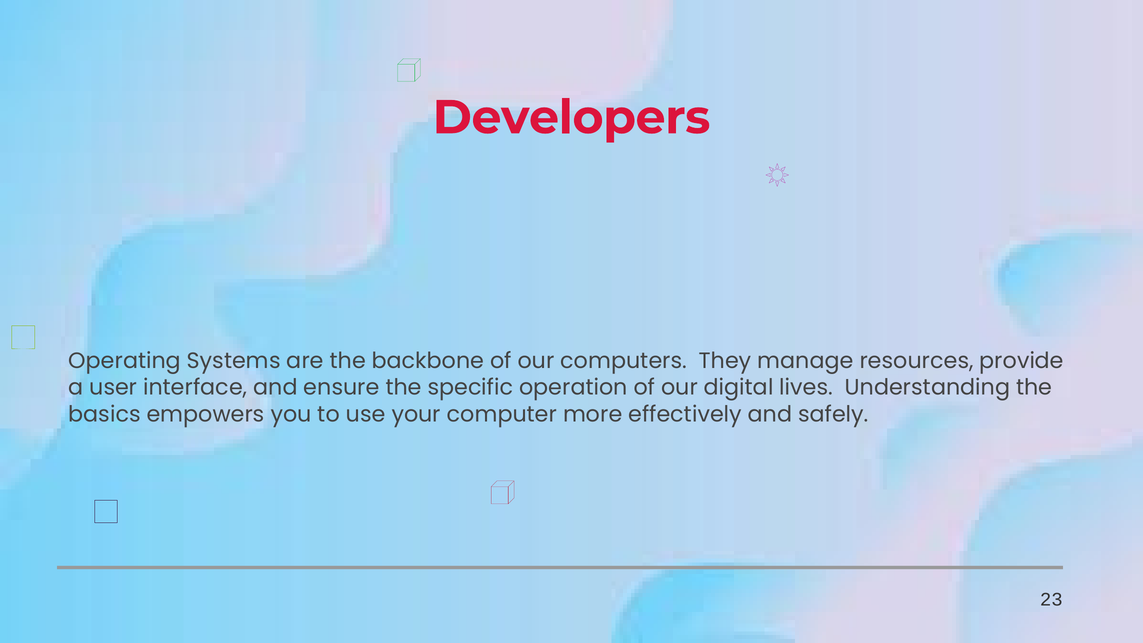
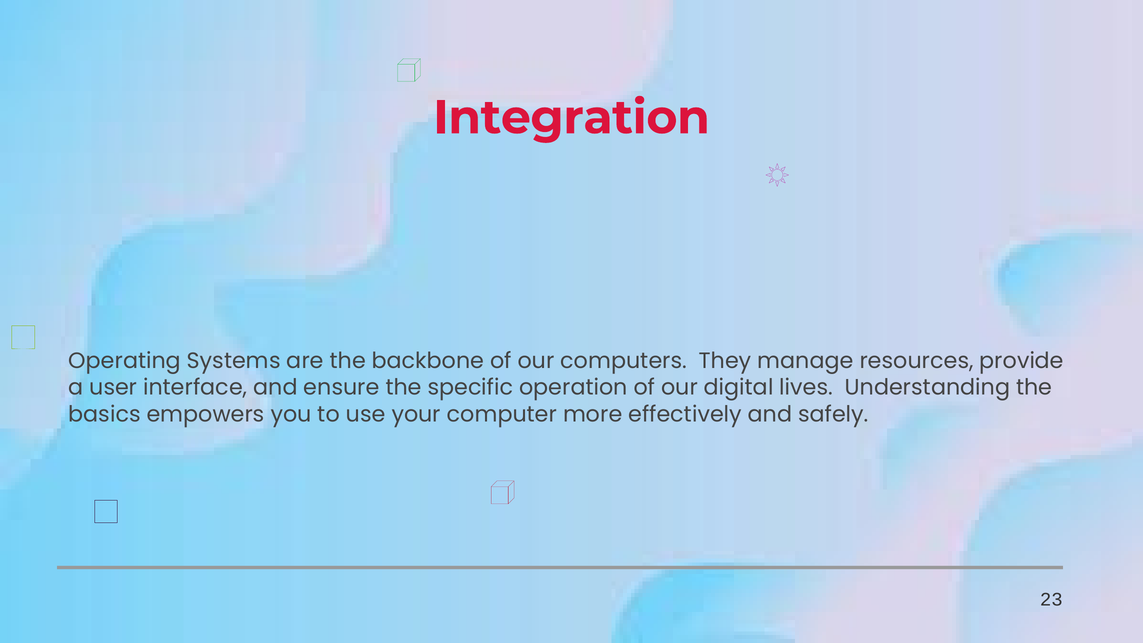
Developers: Developers -> Integration
